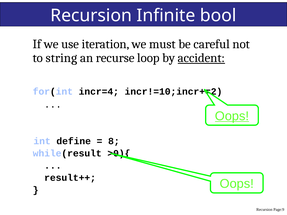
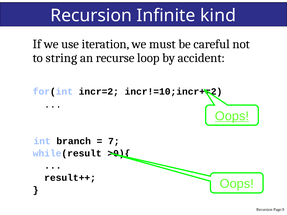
bool: bool -> kind
accident underline: present -> none
incr=4: incr=4 -> incr=2
define: define -> branch
8: 8 -> 7
